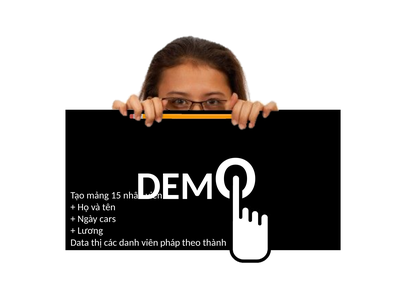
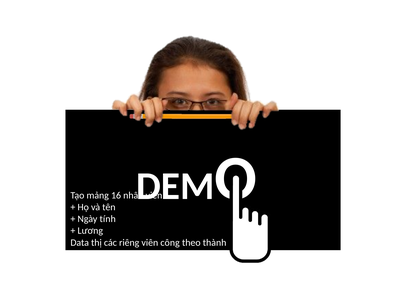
15: 15 -> 16
cars: cars -> tính
danh: danh -> riêng
pháp: pháp -> công
